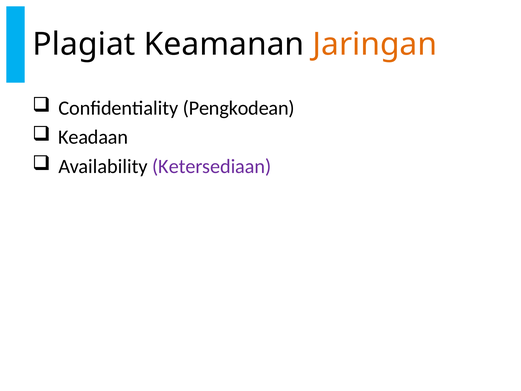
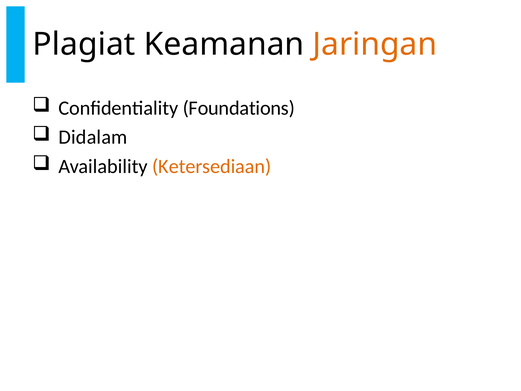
Pengkodean: Pengkodean -> Foundations
Keadaan: Keadaan -> Didalam
Ketersediaan colour: purple -> orange
